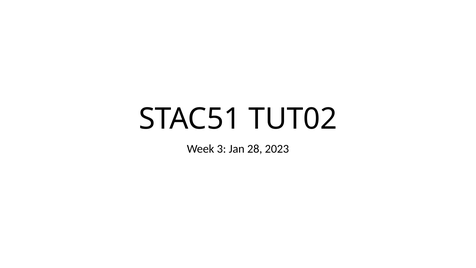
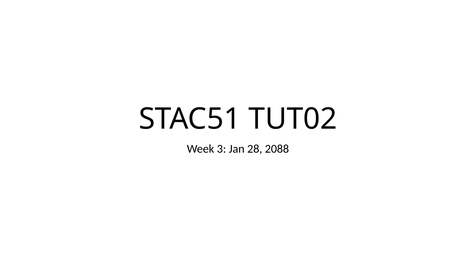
2023: 2023 -> 2088
